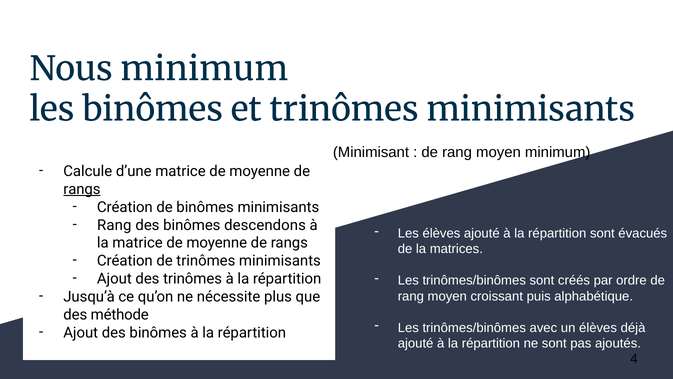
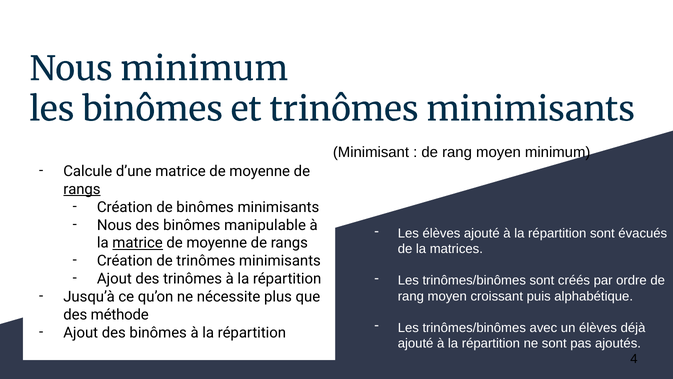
Rang at (114, 225): Rang -> Nous
descendons: descendons -> manipulable
matrice at (138, 243) underline: none -> present
